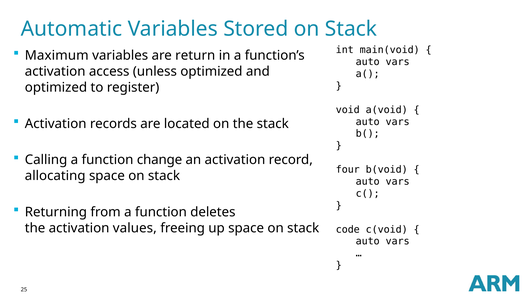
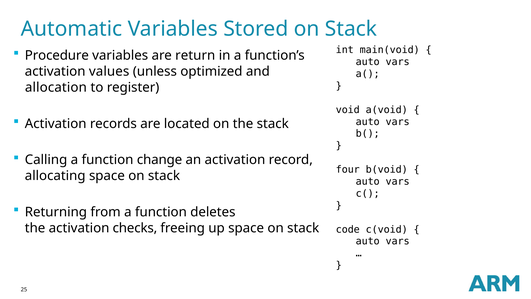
Maximum: Maximum -> Procedure
access: access -> values
optimized at (56, 87): optimized -> allocation
values: values -> checks
